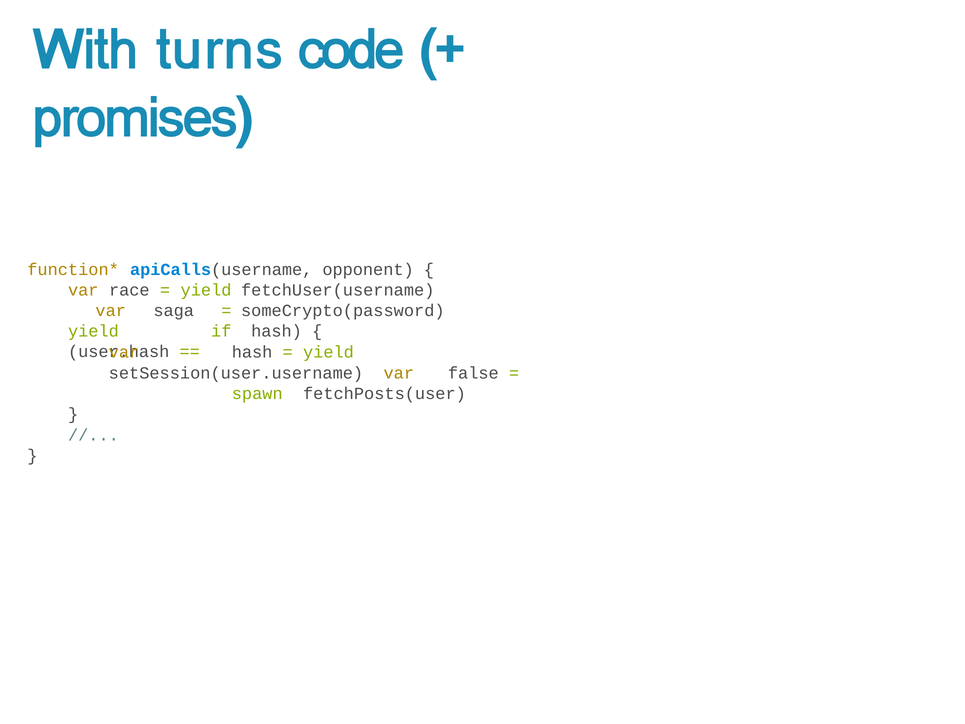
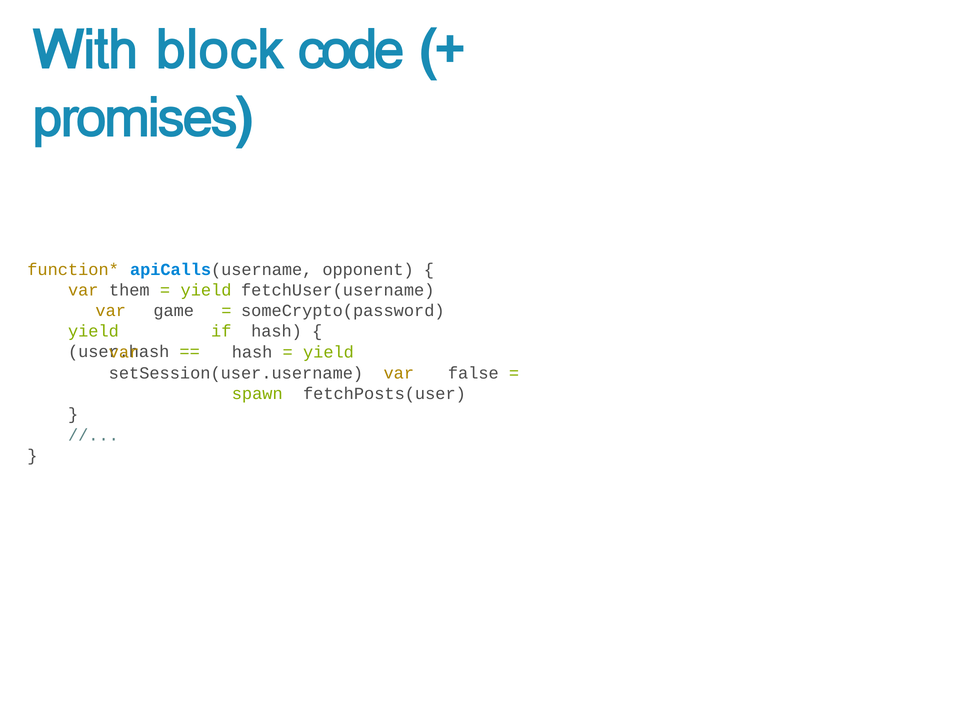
turns: turns -> block
race: race -> them
saga: saga -> game
